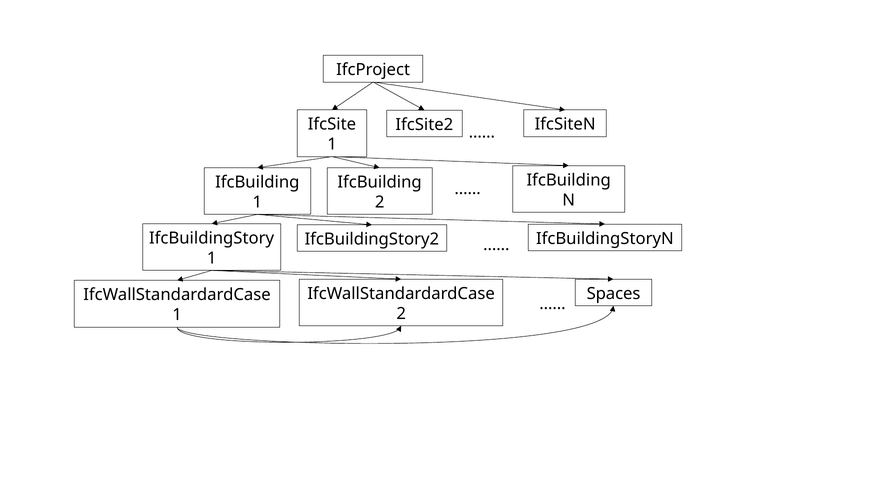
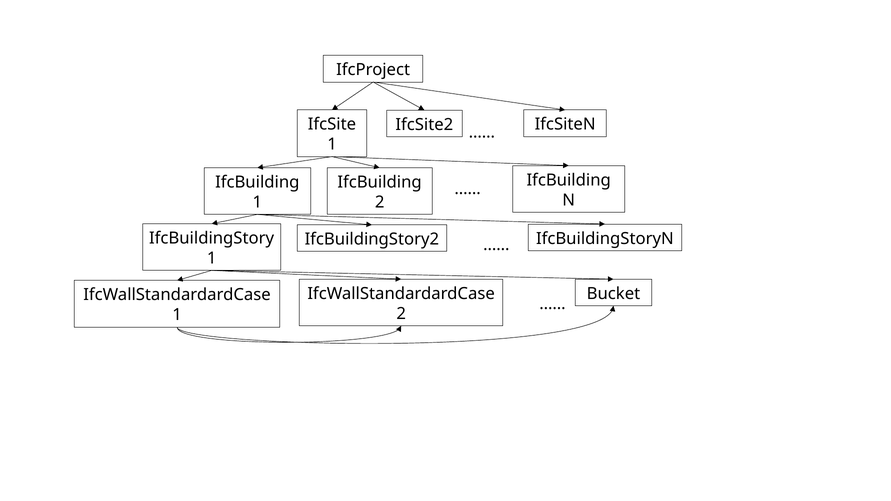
Spaces: Spaces -> Bucket
